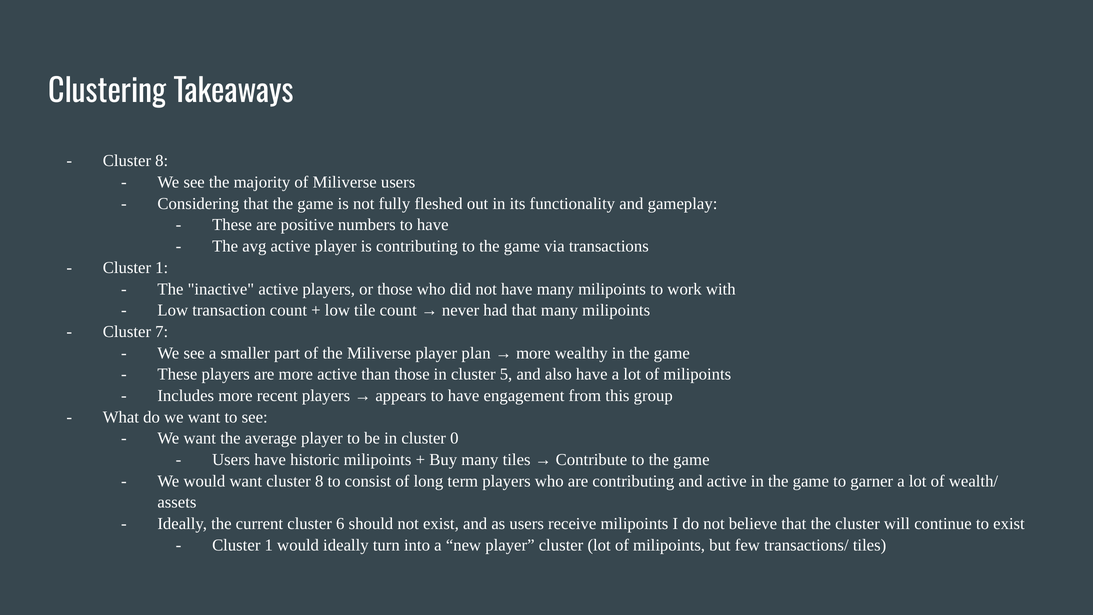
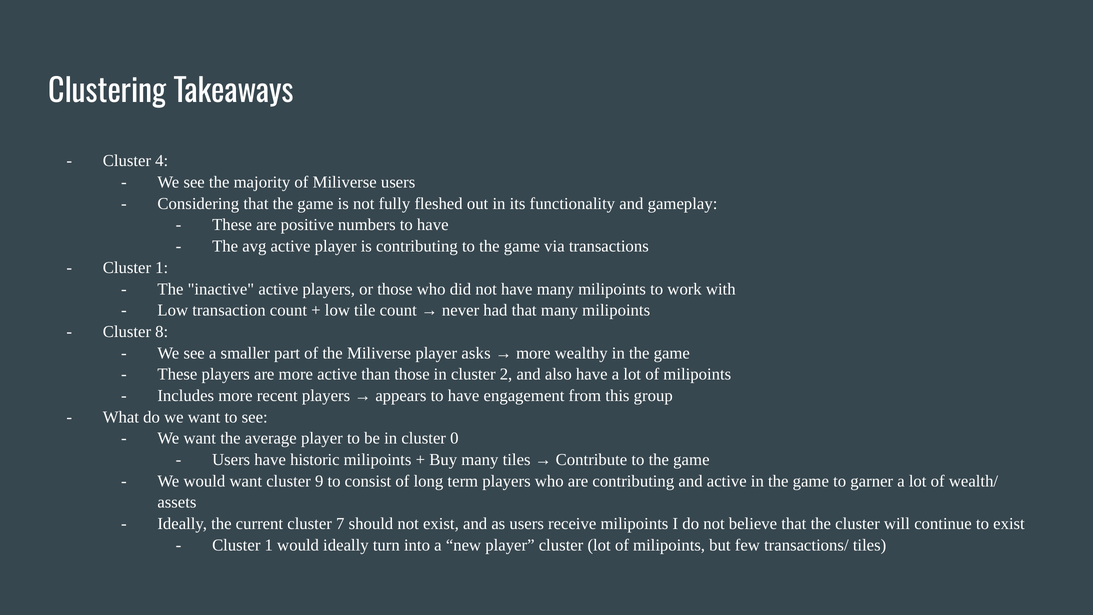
8 at (162, 161): 8 -> 4
7: 7 -> 8
plan: plan -> asks
5: 5 -> 2
want cluster 8: 8 -> 9
6: 6 -> 7
